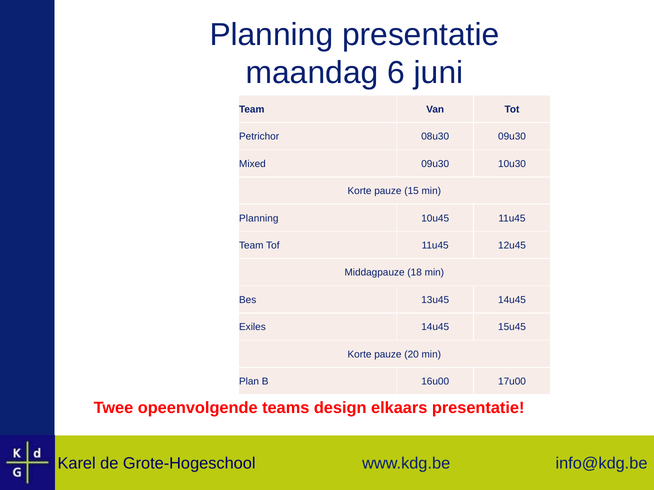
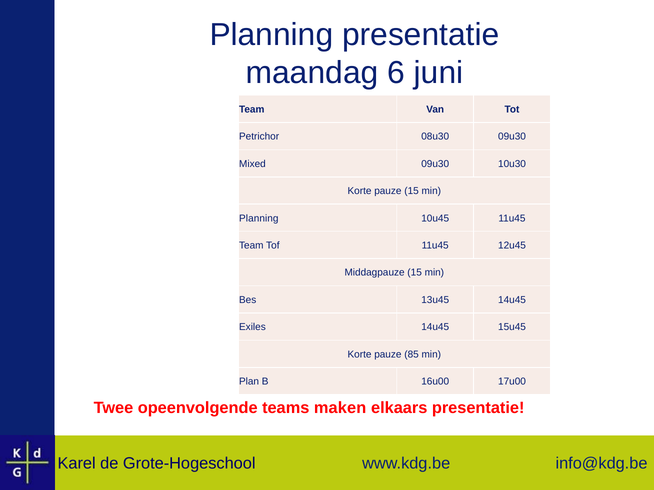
Middagpauze 18: 18 -> 15
20: 20 -> 85
design: design -> maken
